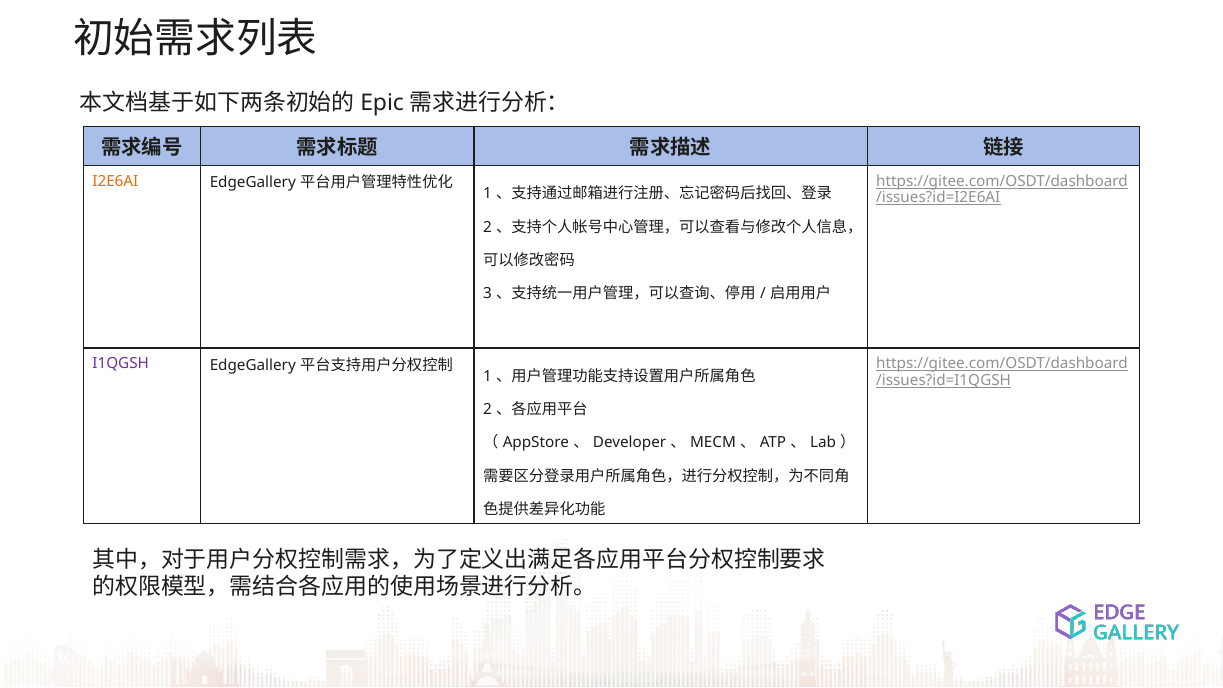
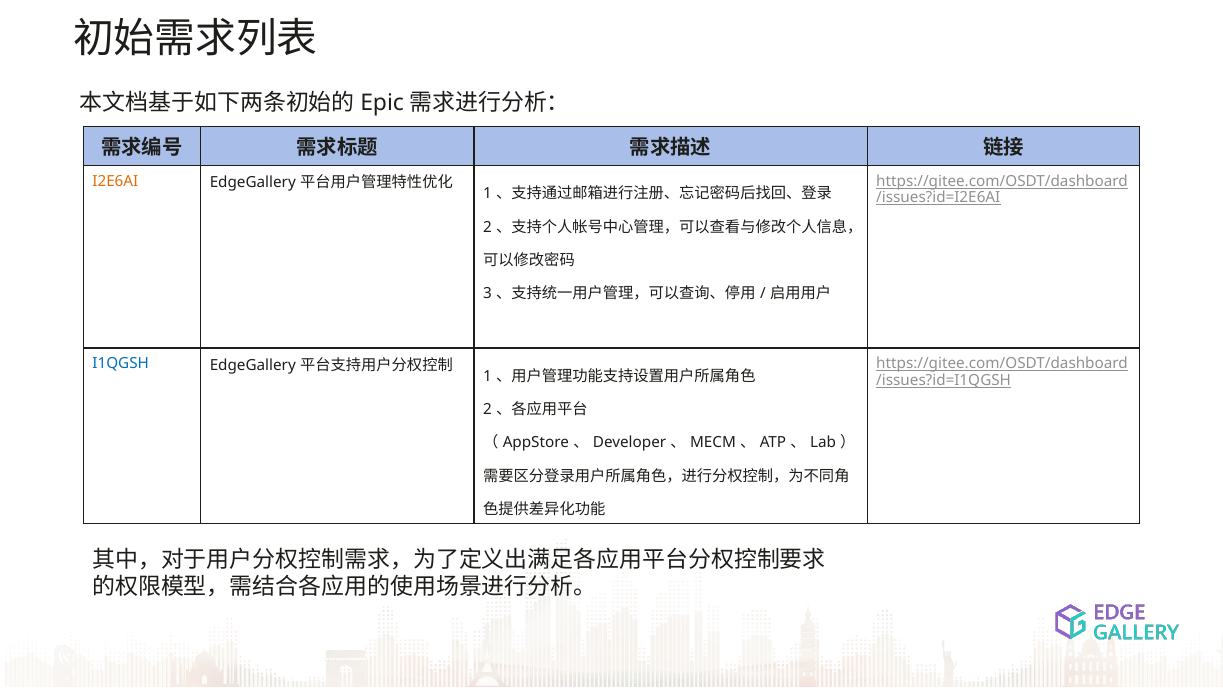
I1QGSH colour: purple -> blue
